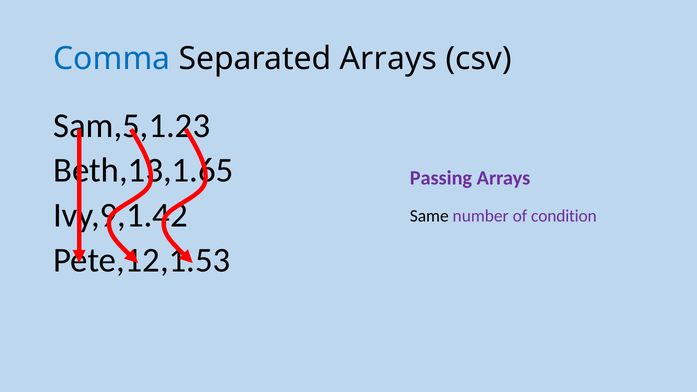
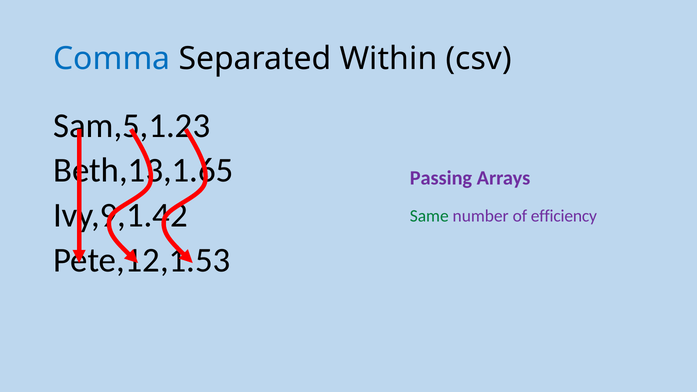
Separated Arrays: Arrays -> Within
Same colour: black -> green
condition: condition -> efficiency
